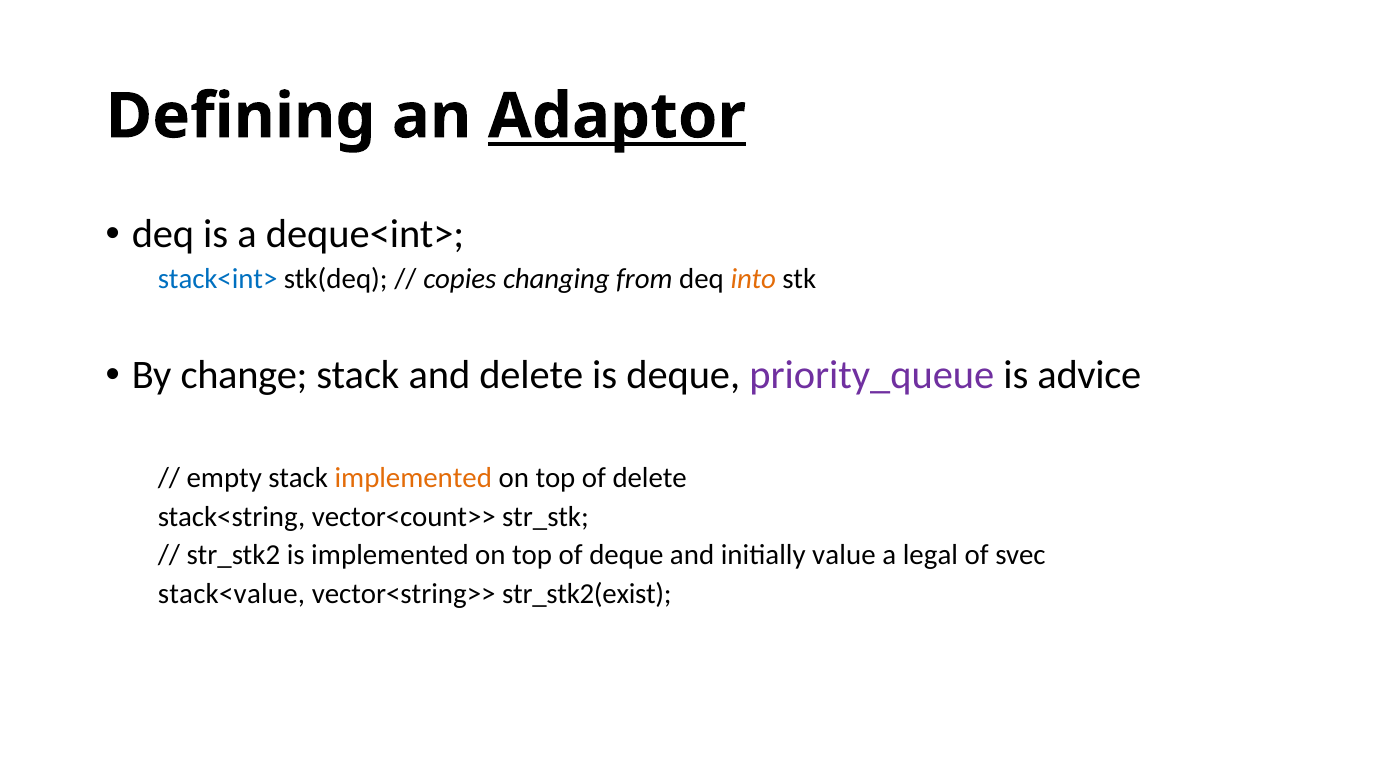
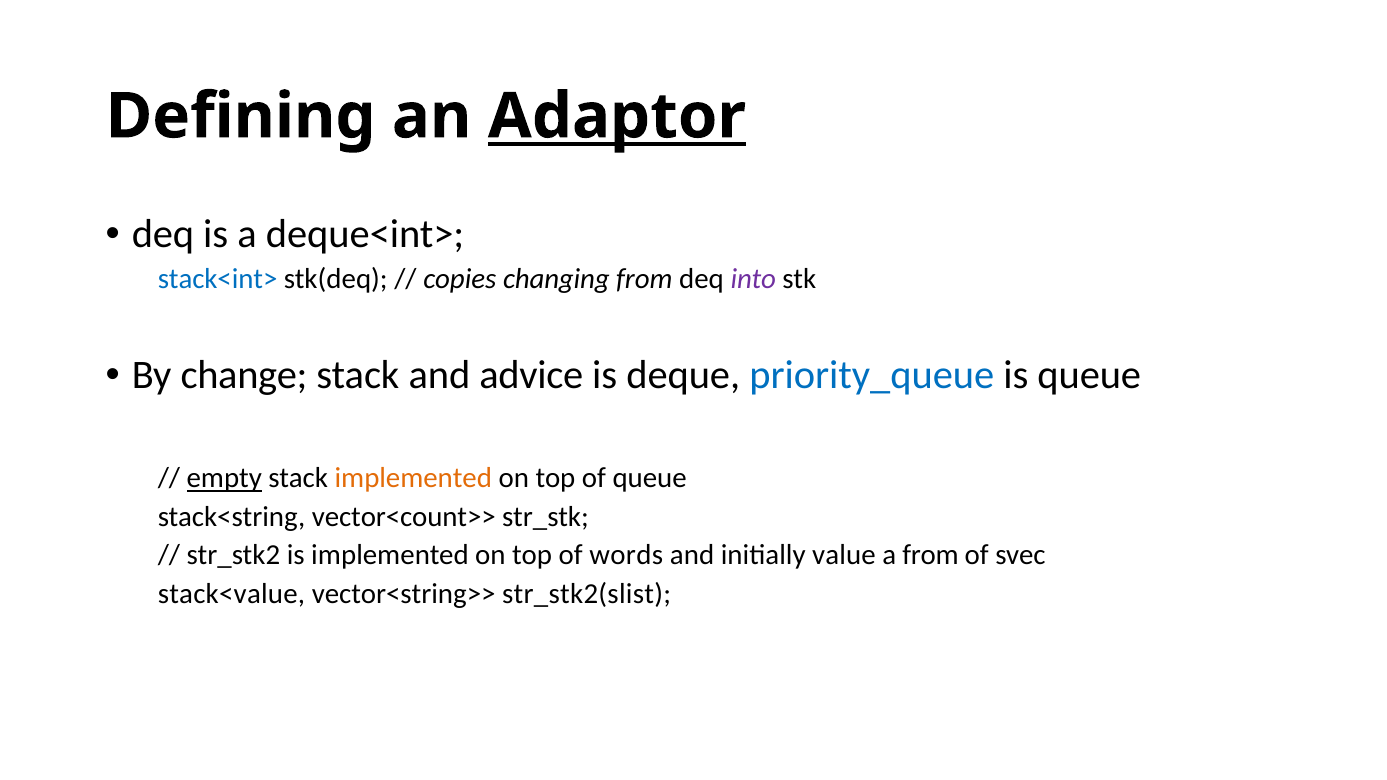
into colour: orange -> purple
and delete: delete -> advice
priority_queue colour: purple -> blue
is advice: advice -> queue
empty underline: none -> present
of delete: delete -> queue
of deque: deque -> words
a legal: legal -> from
str_stk2(exist: str_stk2(exist -> str_stk2(slist
